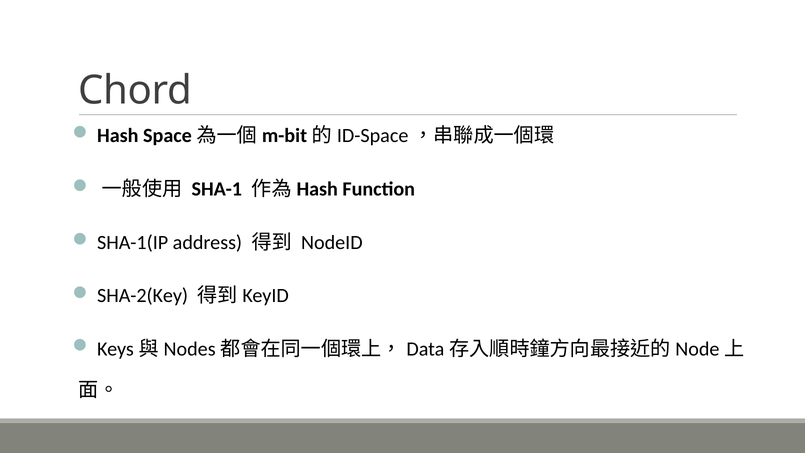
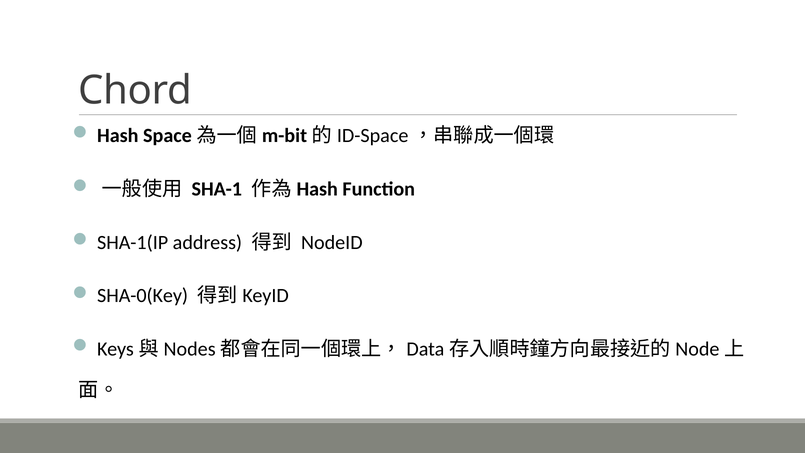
SHA-2(Key: SHA-2(Key -> SHA-0(Key
